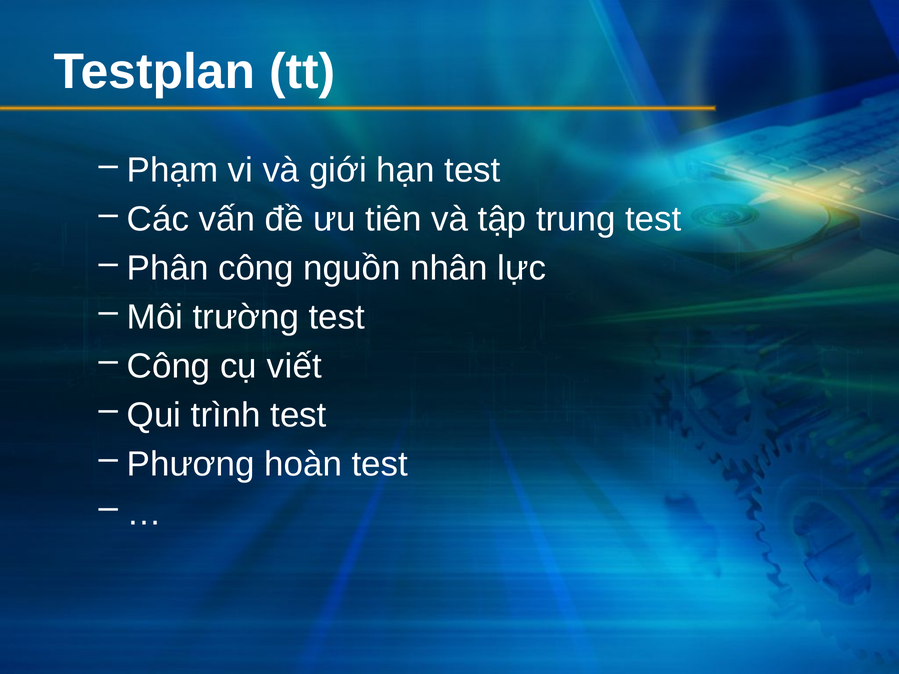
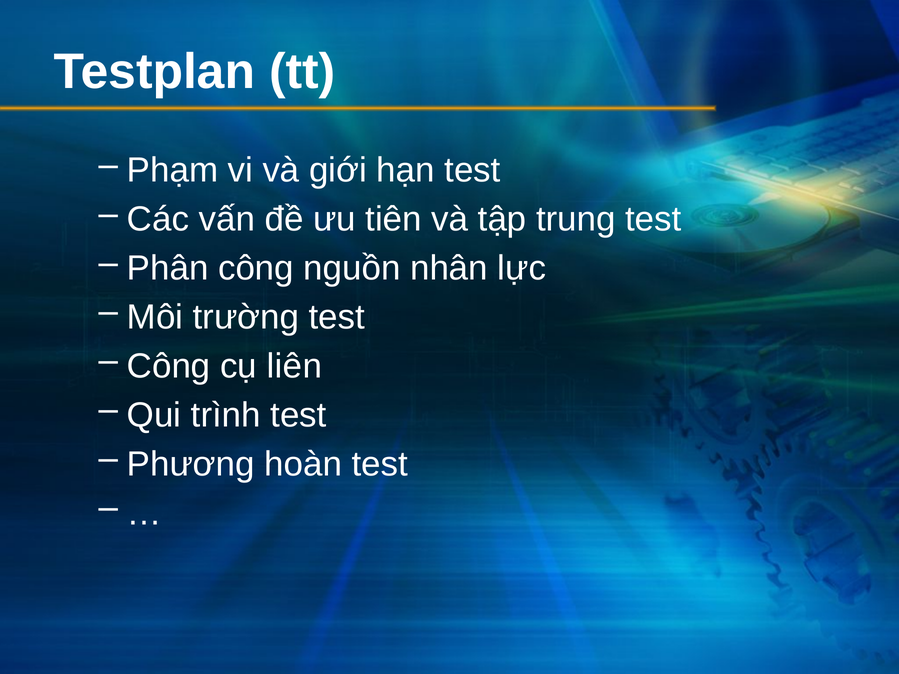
viết: viết -> liên
